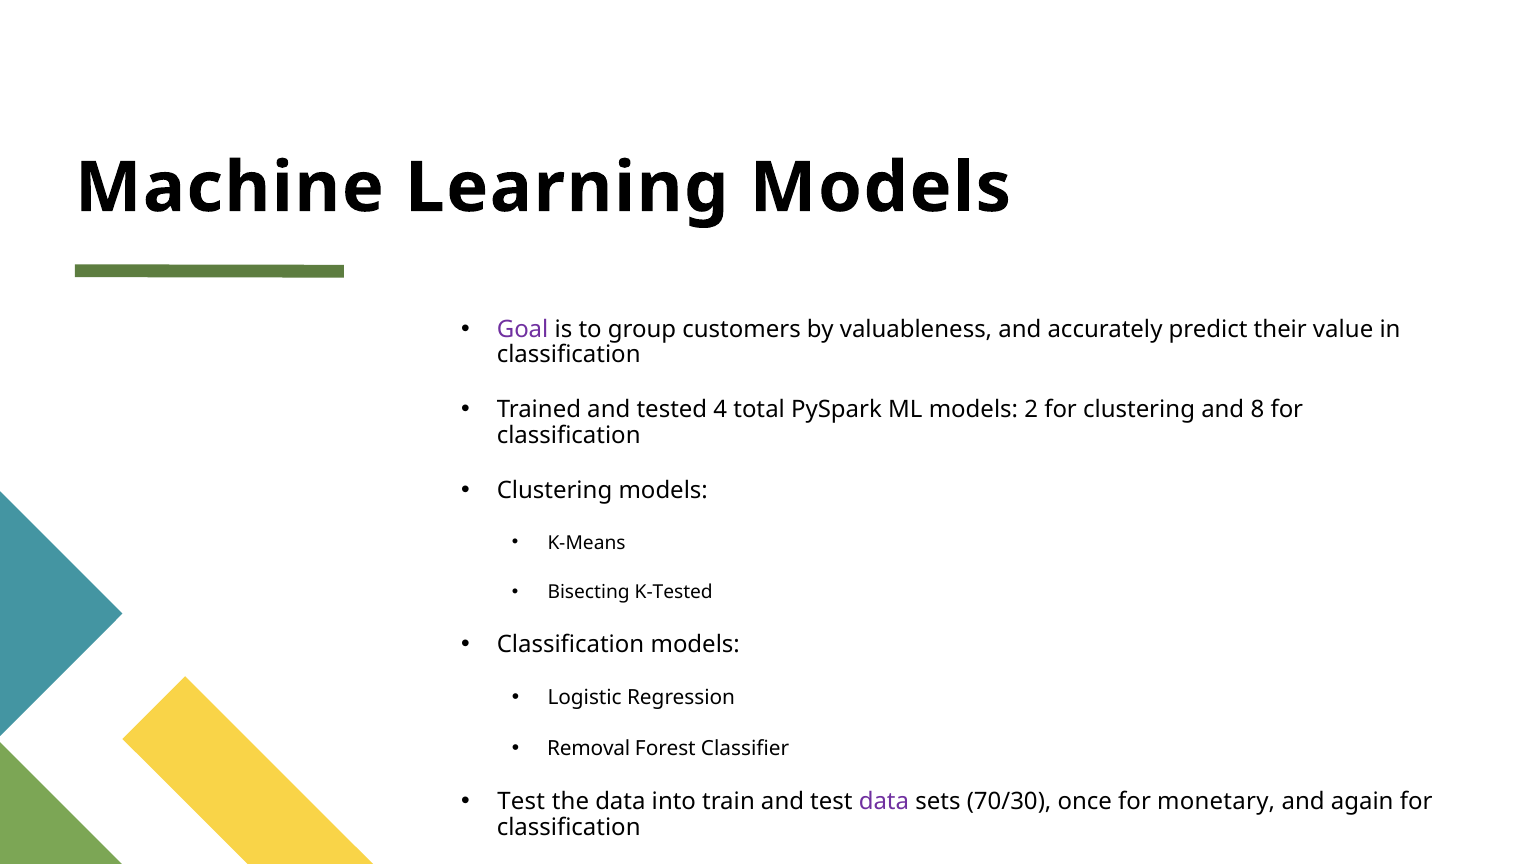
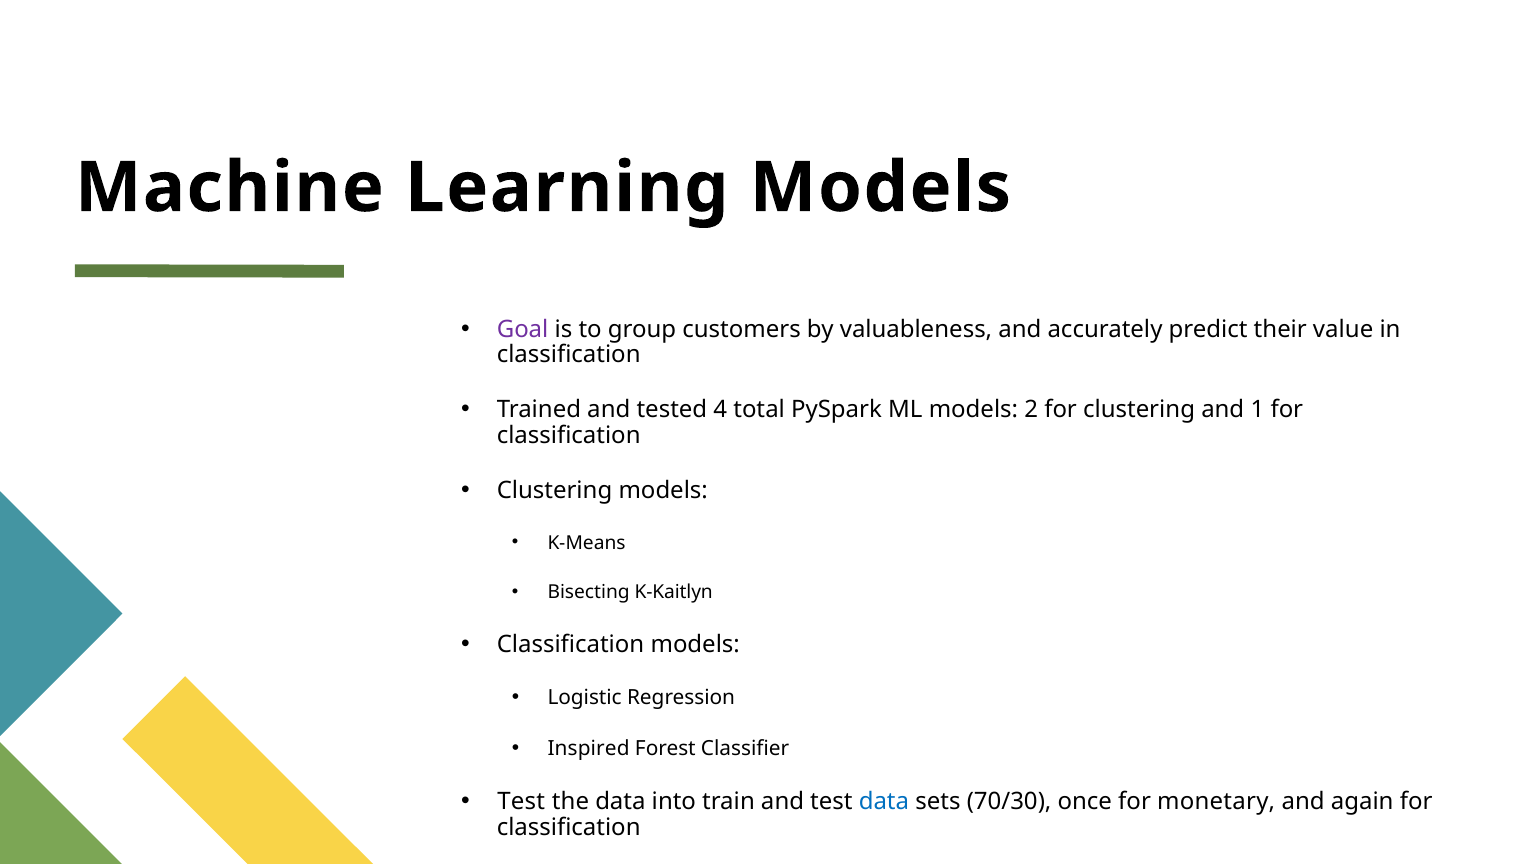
8: 8 -> 1
K-Tested: K-Tested -> K-Kaitlyn
Removal: Removal -> Inspired
data at (884, 802) colour: purple -> blue
